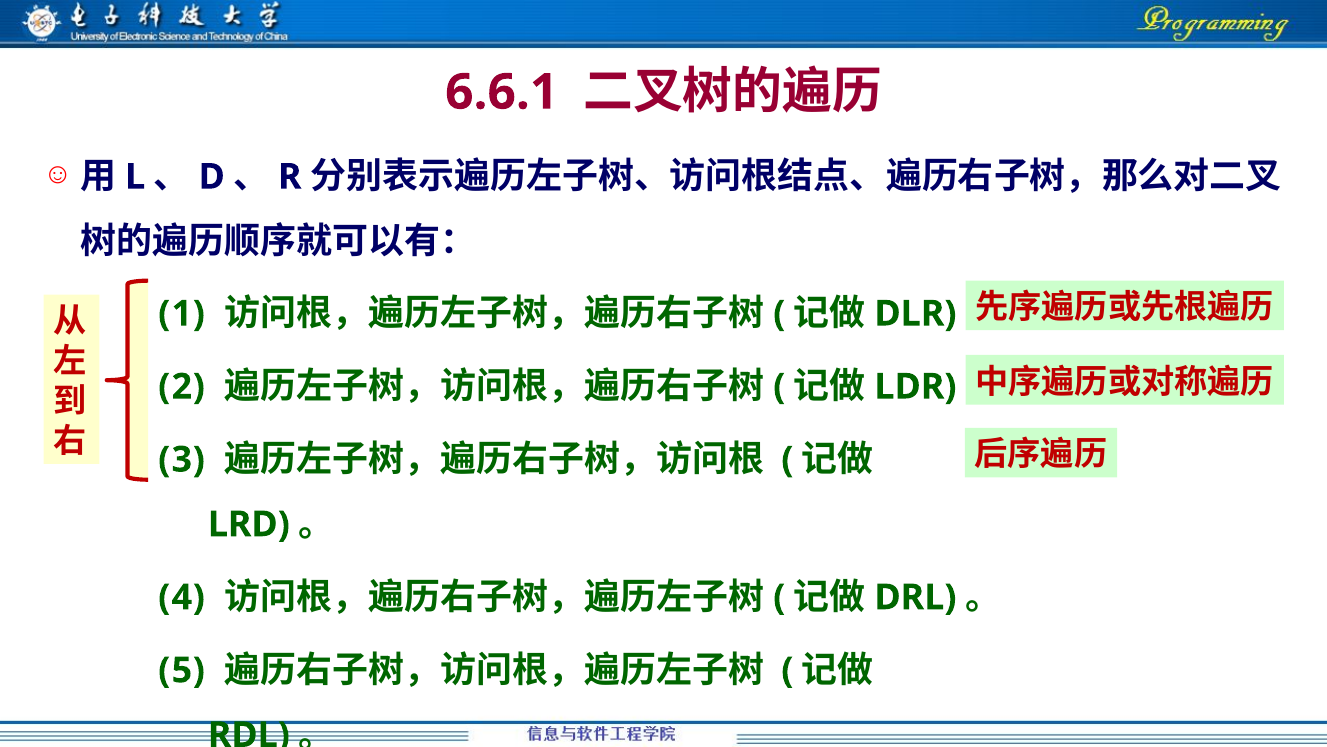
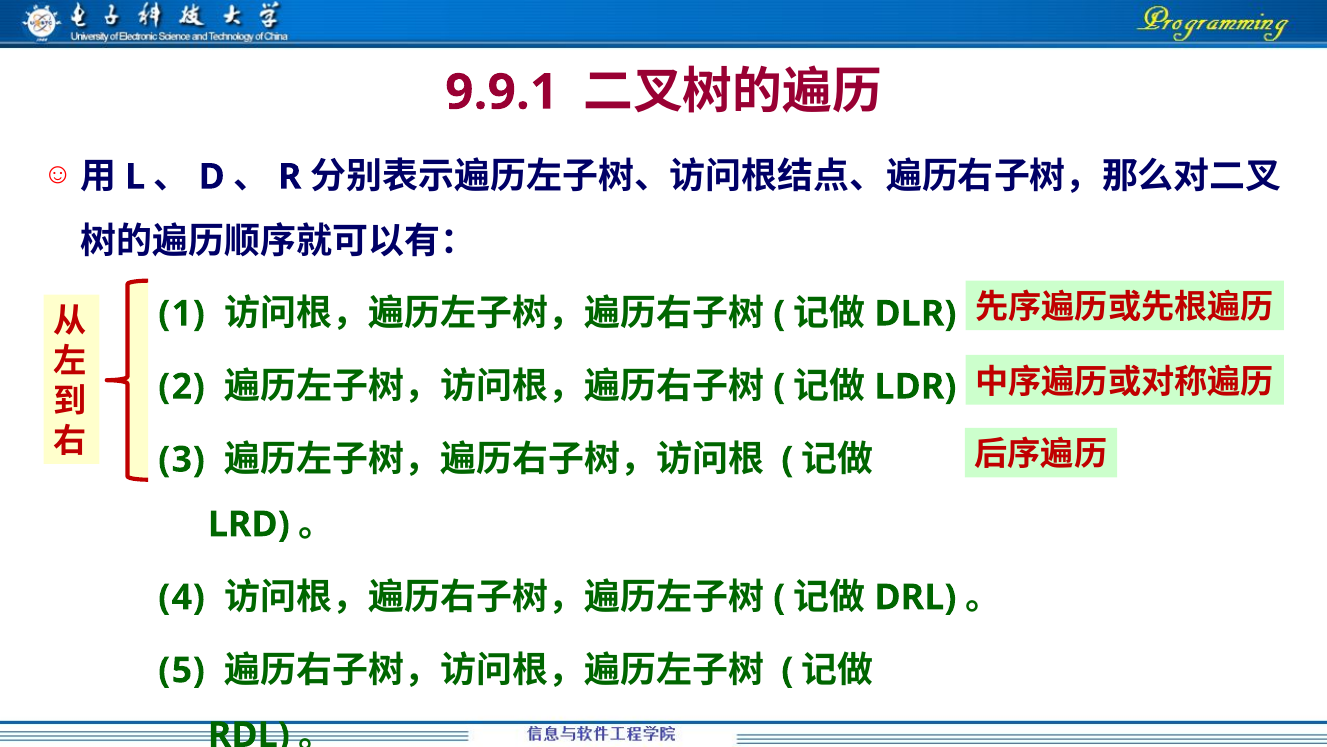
6.6.1: 6.6.1 -> 9.9.1
